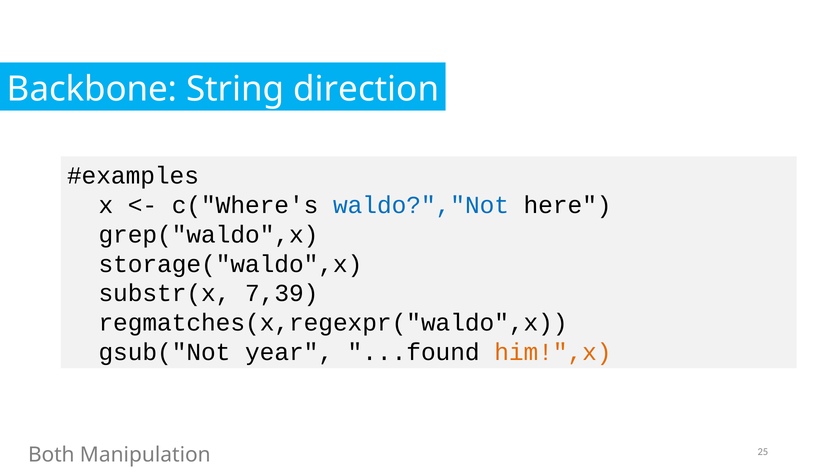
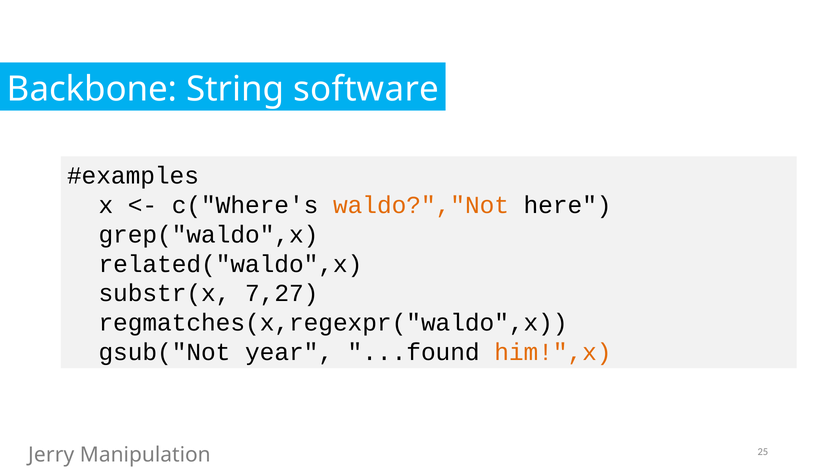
direction: direction -> software
waldo?","Not colour: blue -> orange
storage("waldo",x: storage("waldo",x -> related("waldo",x
7,39: 7,39 -> 7,27
Both: Both -> Jerry
